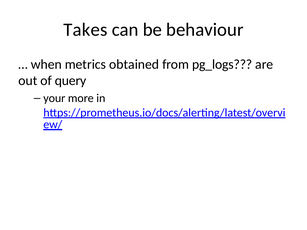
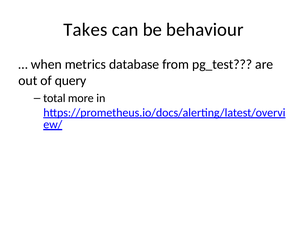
obtained: obtained -> database
pg_logs: pg_logs -> pg_test
your: your -> total
